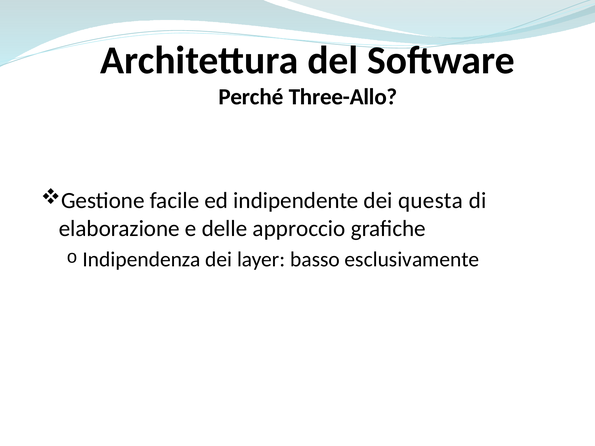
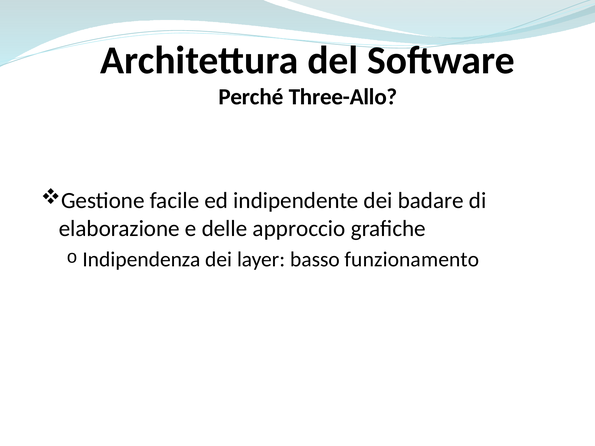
questa: questa -> badare
esclusivamente: esclusivamente -> funzionamento
